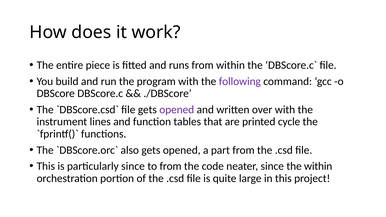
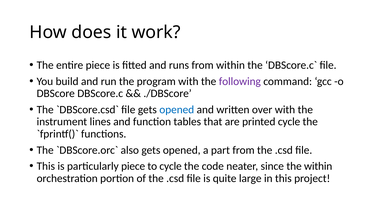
opened at (177, 110) colour: purple -> blue
particularly since: since -> piece
to from: from -> cycle
